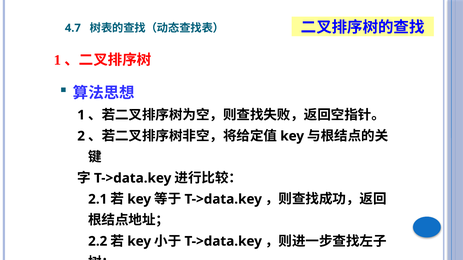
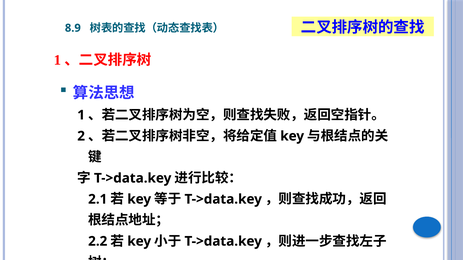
4.7: 4.7 -> 8.9
